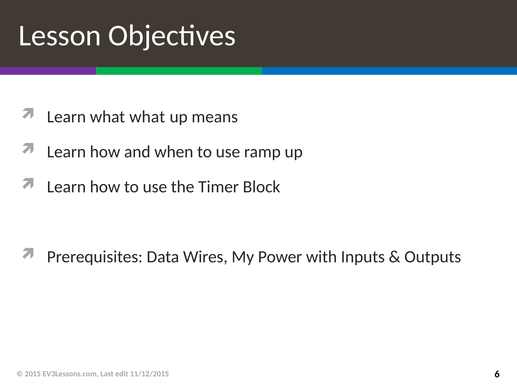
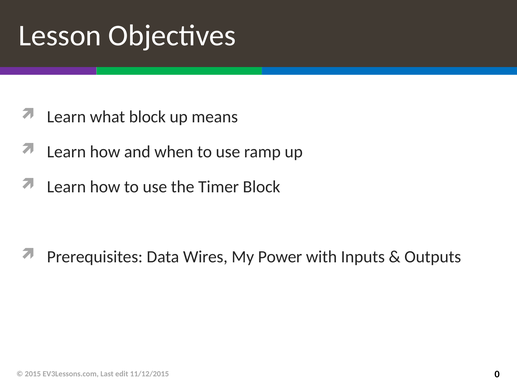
what what: what -> block
6: 6 -> 0
